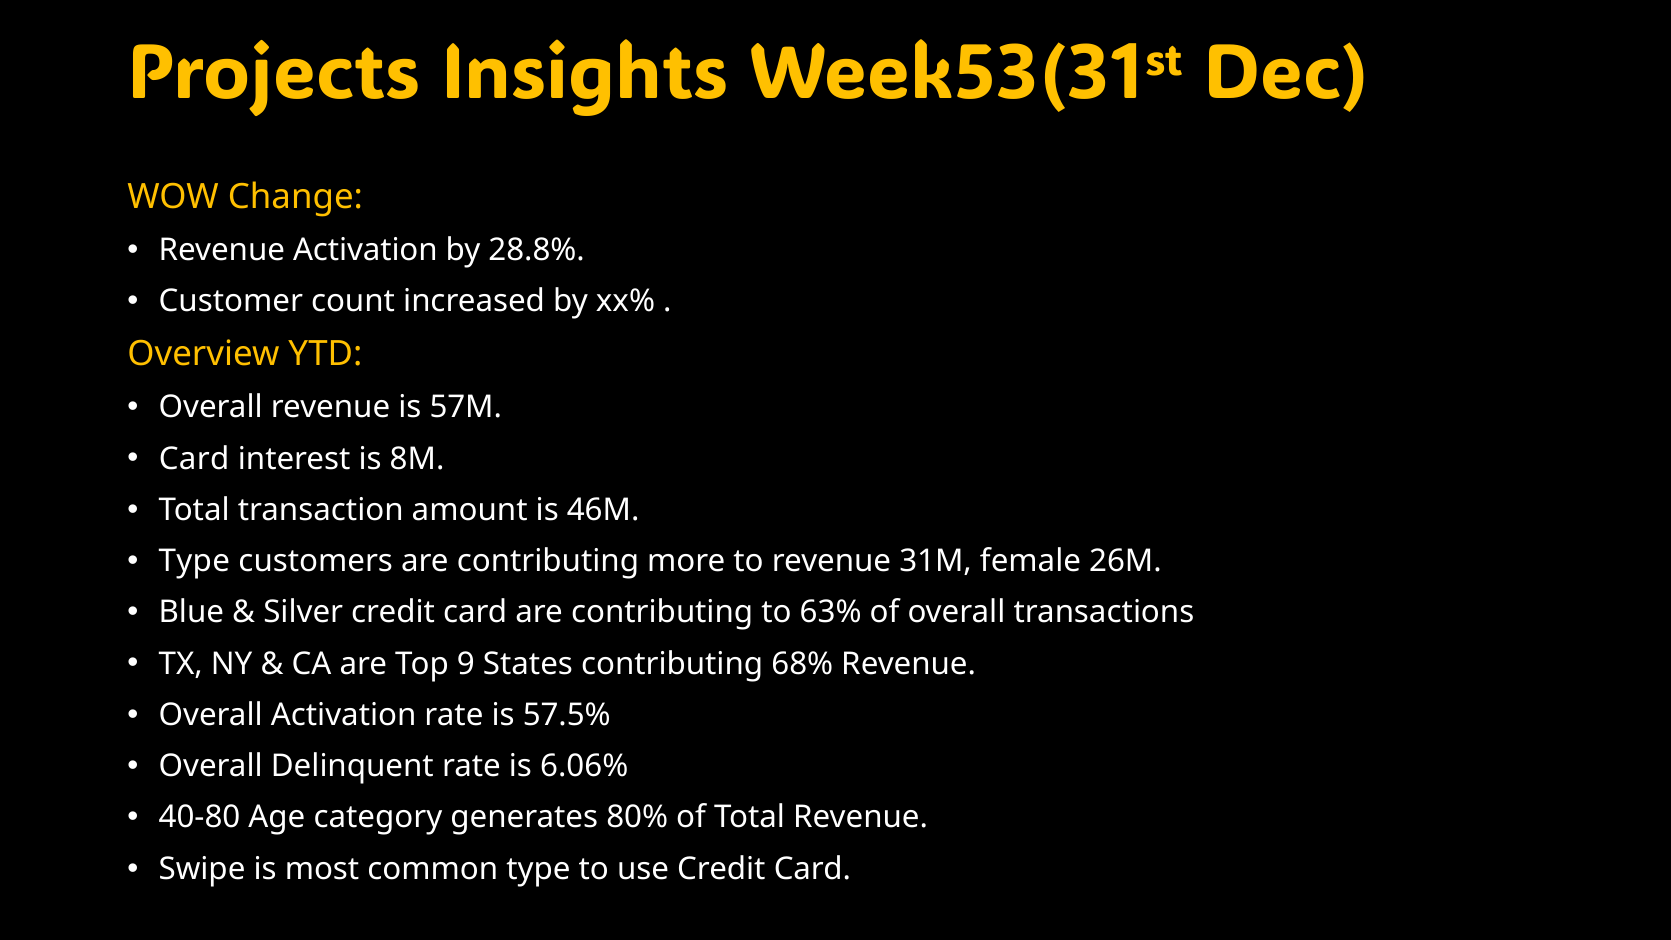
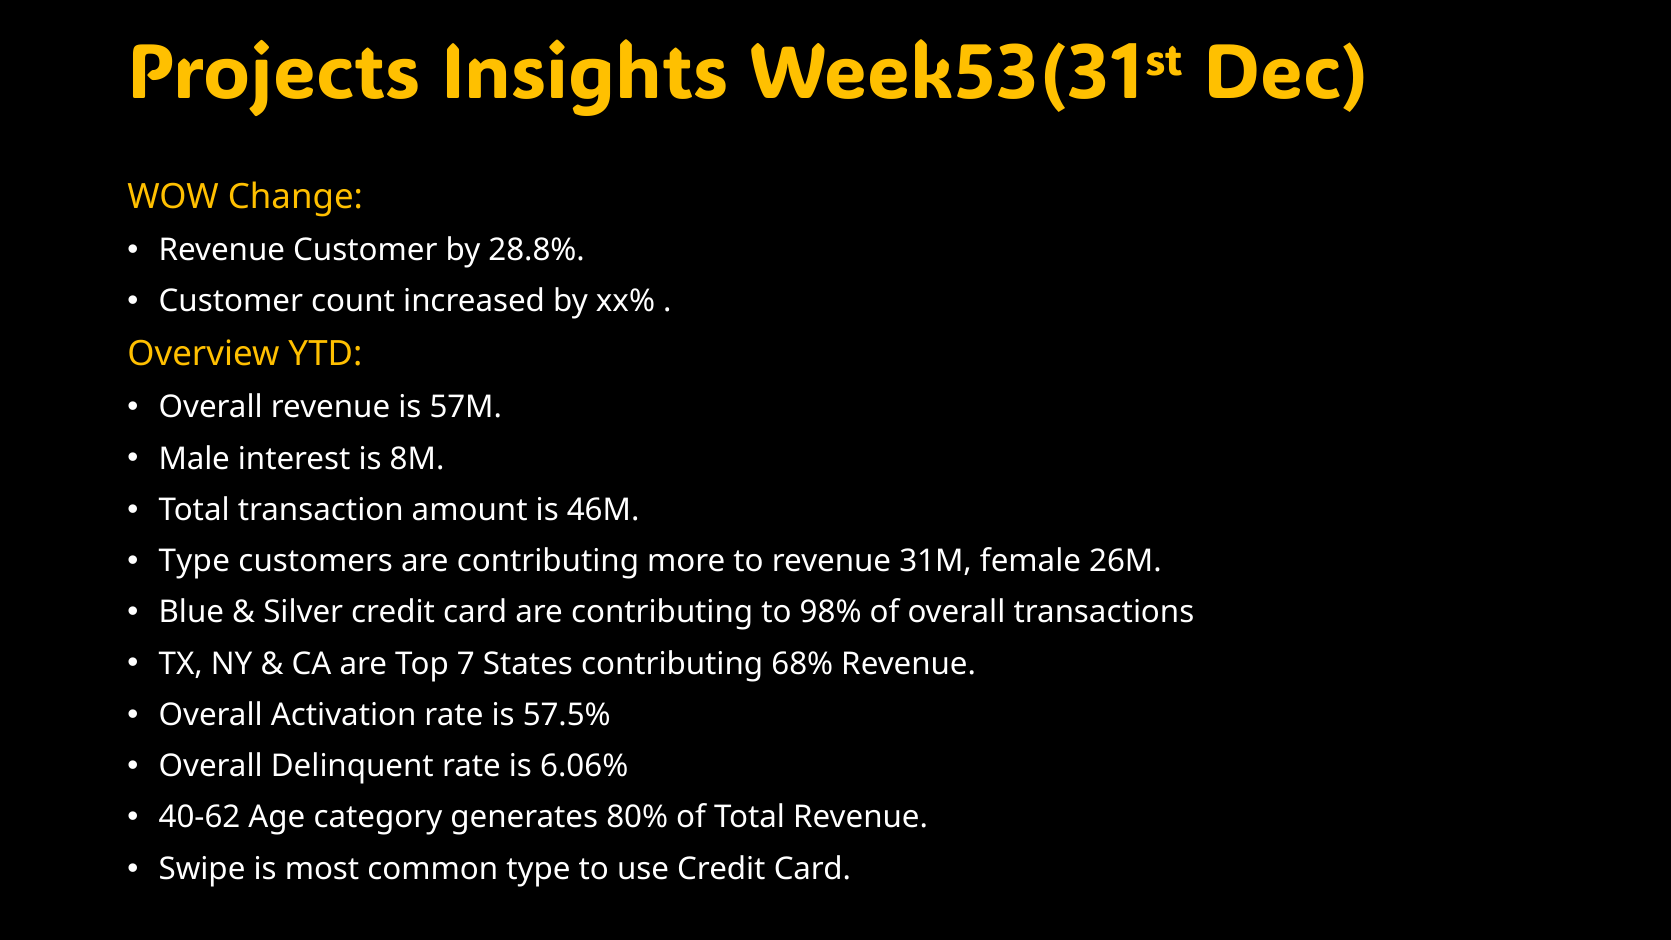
Revenue Activation: Activation -> Customer
Card at (194, 459): Card -> Male
63%: 63% -> 98%
9: 9 -> 7
40-80: 40-80 -> 40-62
